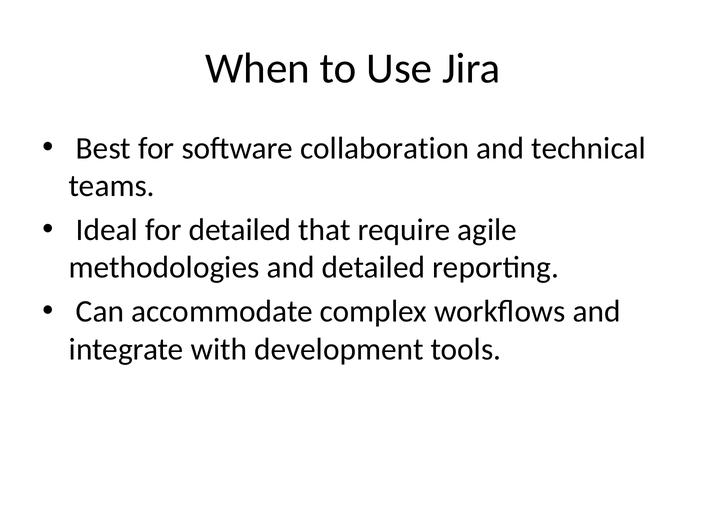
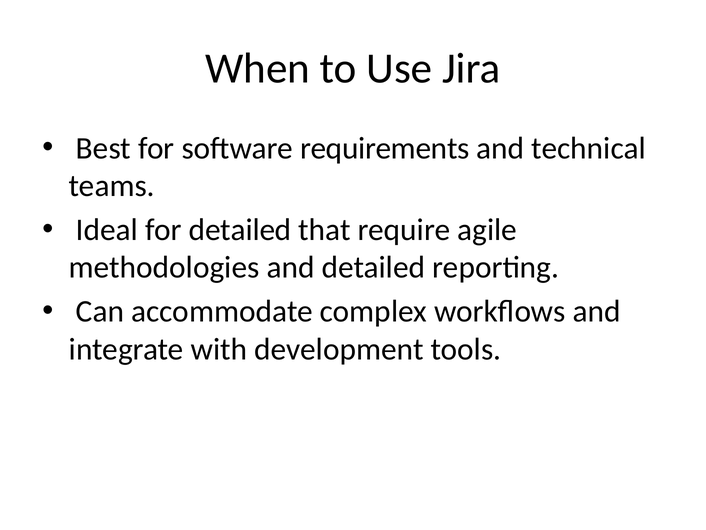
collaboration: collaboration -> requirements
